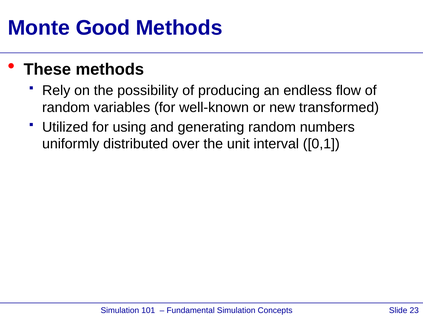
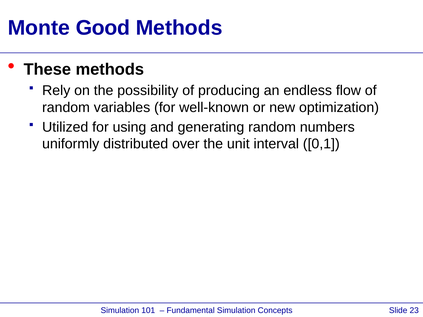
transformed: transformed -> optimization
